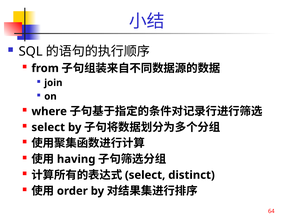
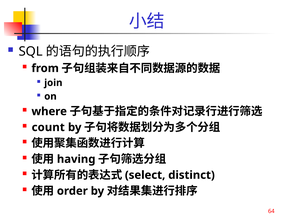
select at (48, 127): select -> count
